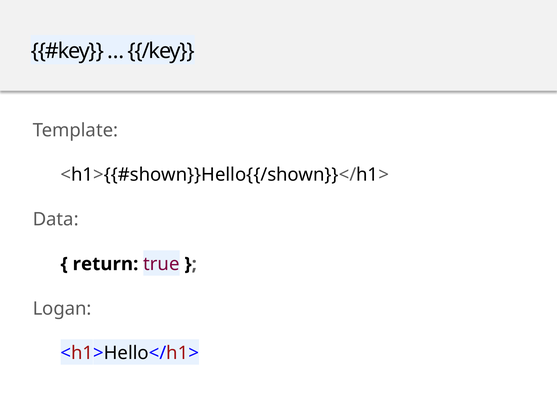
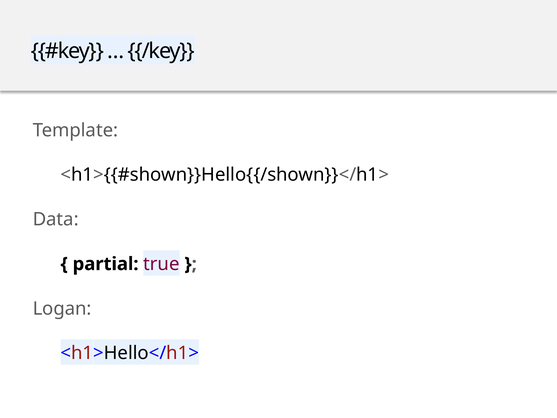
return: return -> partial
